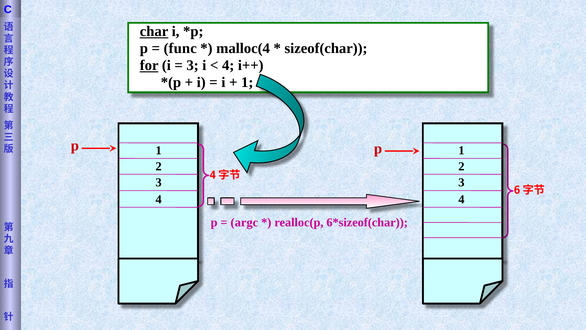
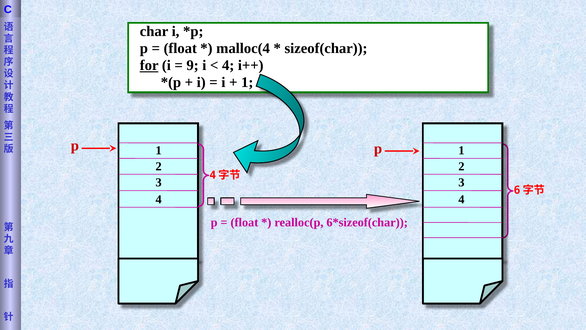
char underline: present -> none
func at (180, 48): func -> float
3 at (193, 65): 3 -> 9
argc at (244, 222): argc -> float
